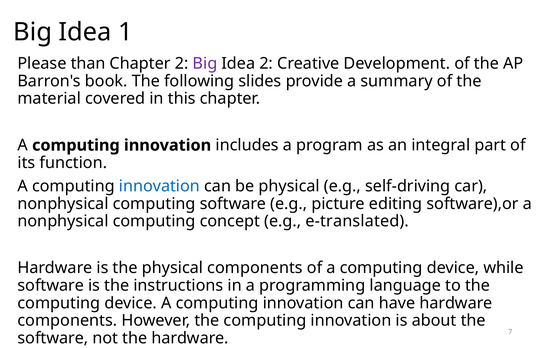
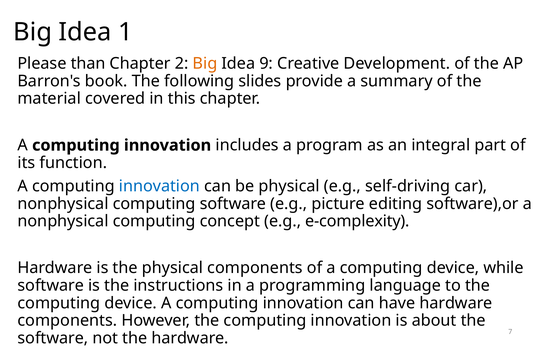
Big at (205, 63) colour: purple -> orange
Idea 2: 2 -> 9
e-translated: e-translated -> e-complexity
